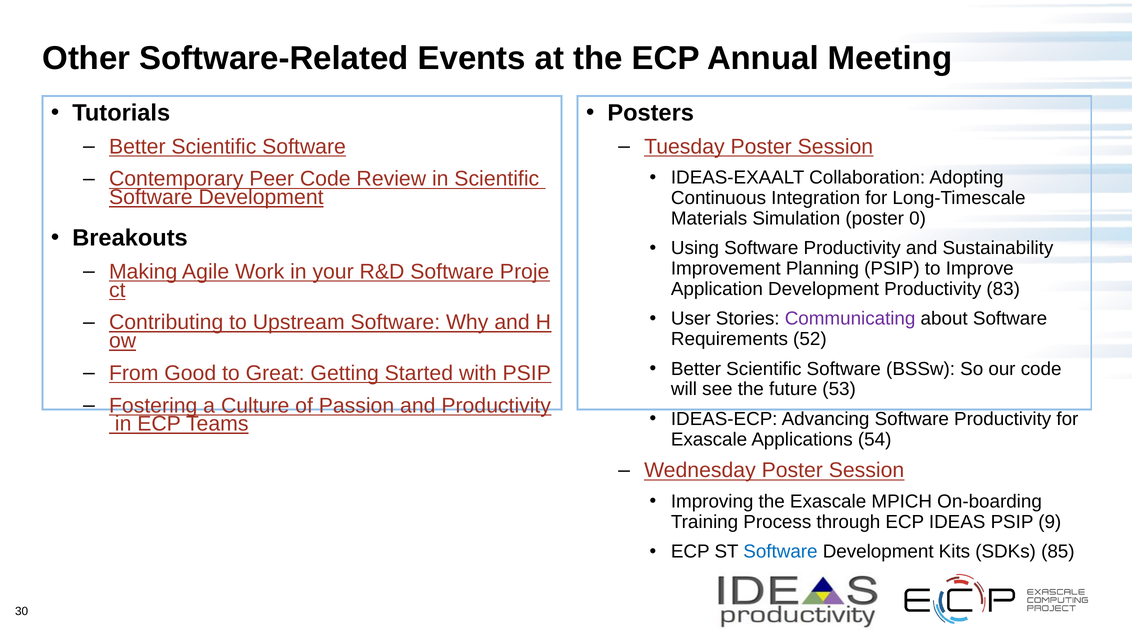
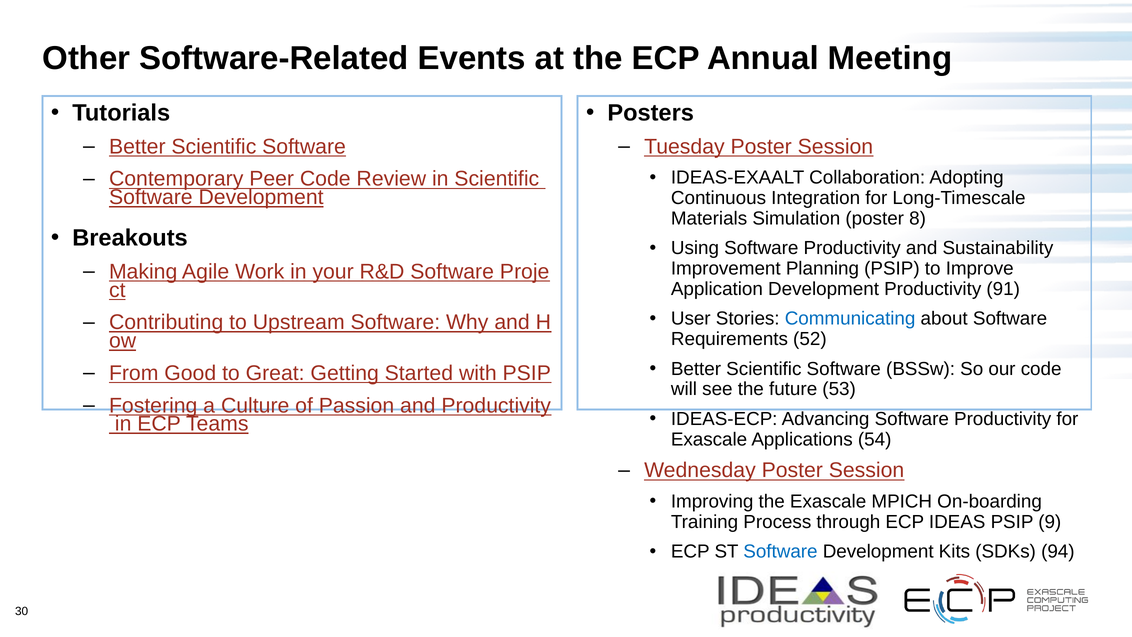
0: 0 -> 8
83: 83 -> 91
Communicating colour: purple -> blue
85: 85 -> 94
